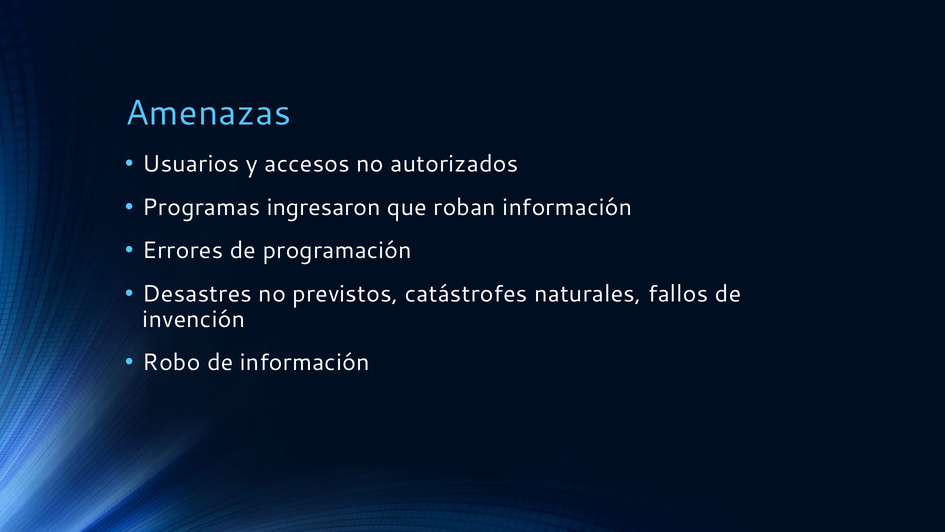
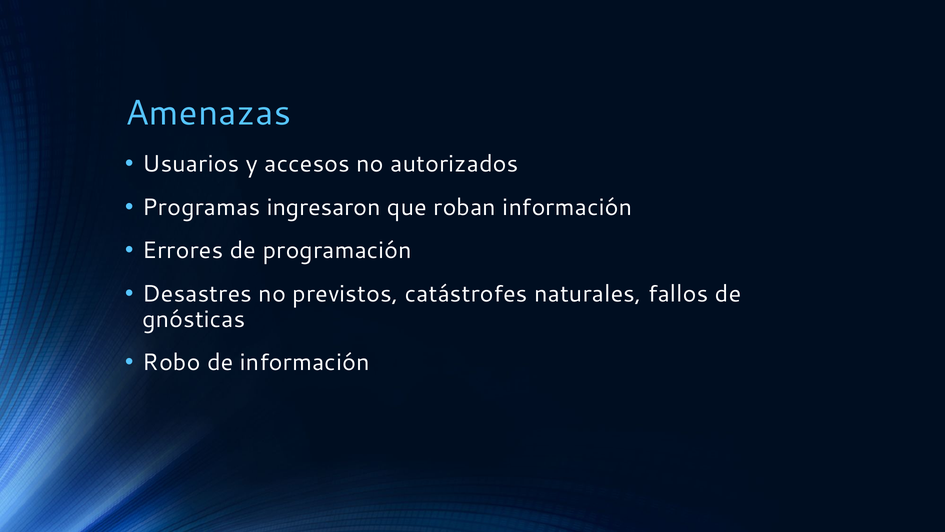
invención: invención -> gnósticas
